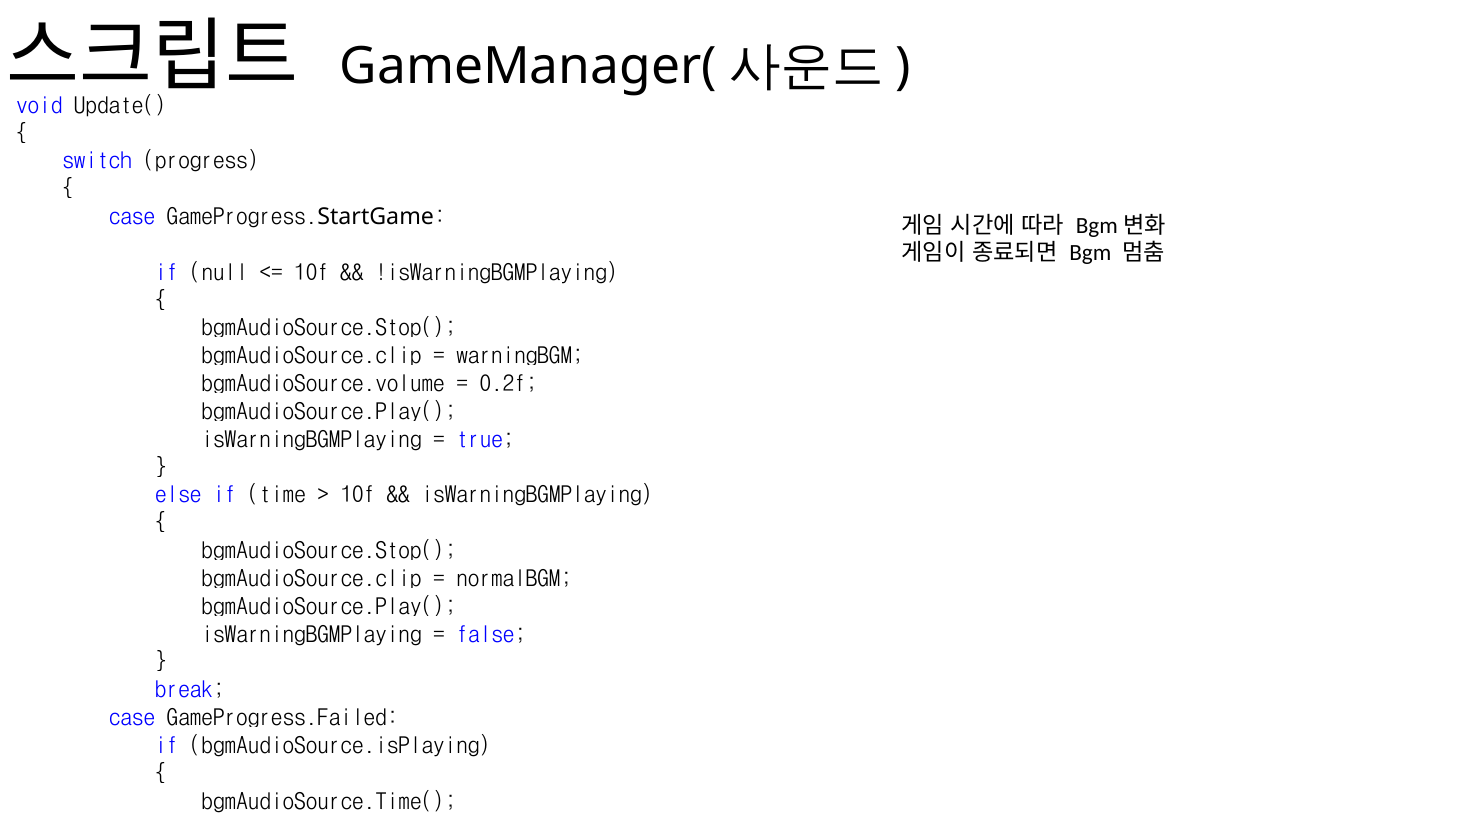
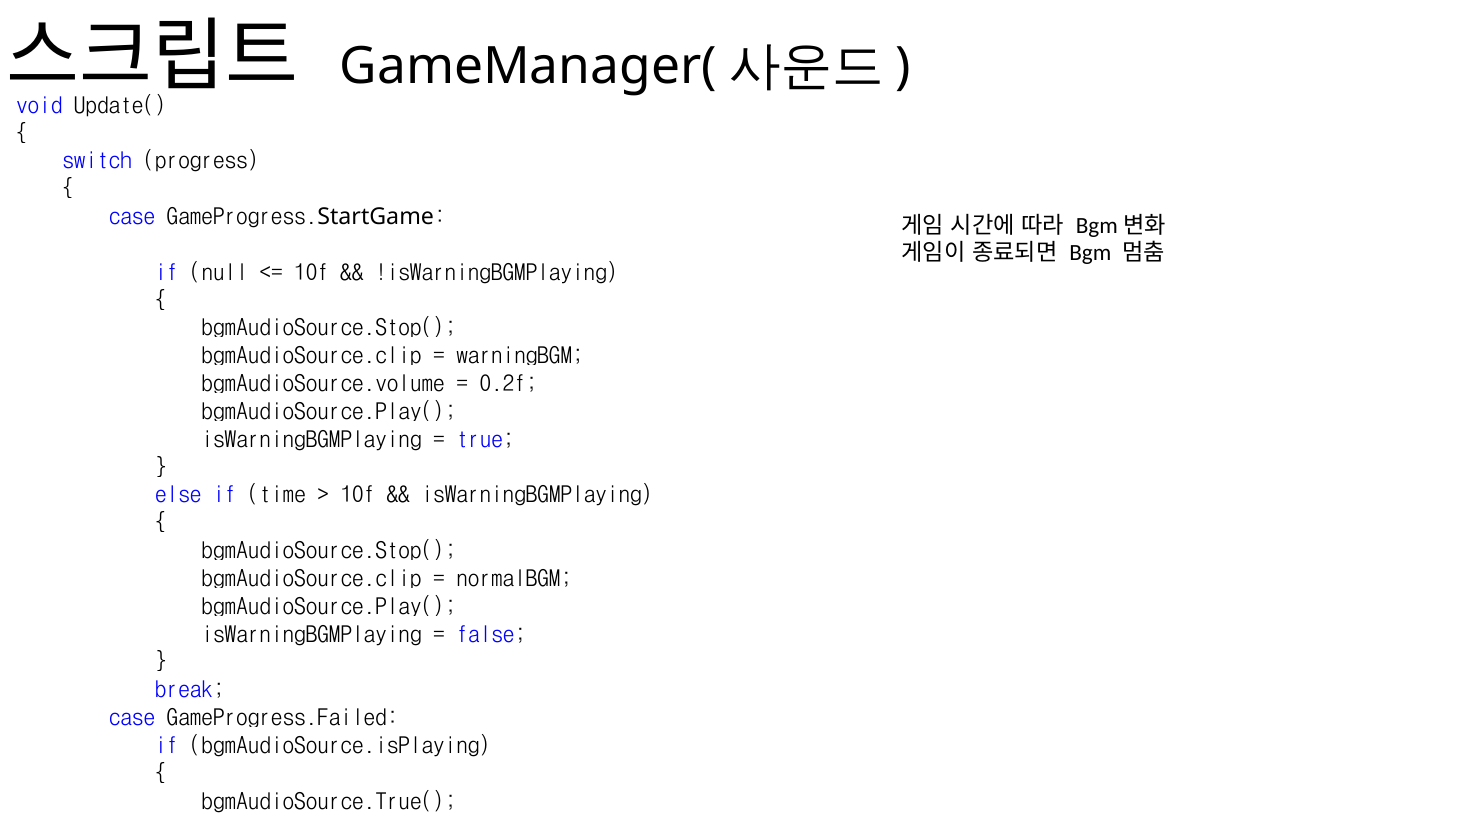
bgmAudioSource.Time(: bgmAudioSource.Time( -> bgmAudioSource.True(
